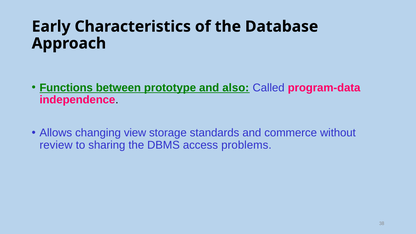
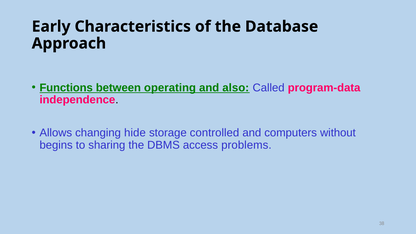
prototype: prototype -> operating
view: view -> hide
standards: standards -> controlled
commerce: commerce -> computers
review: review -> begins
